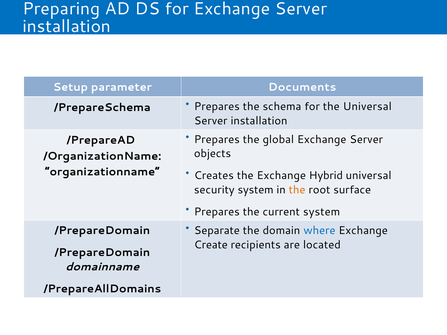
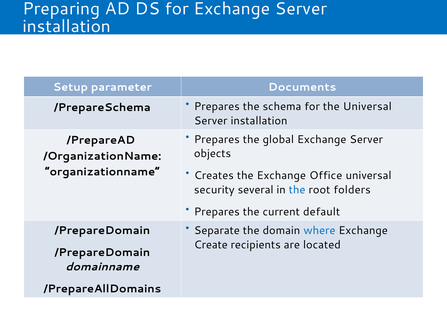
Hybrid: Hybrid -> Office
security system: system -> several
the at (297, 190) colour: orange -> blue
surface: surface -> folders
current system: system -> default
